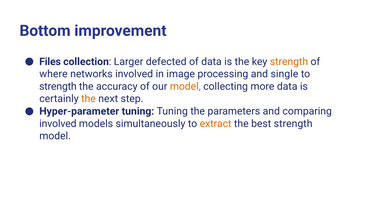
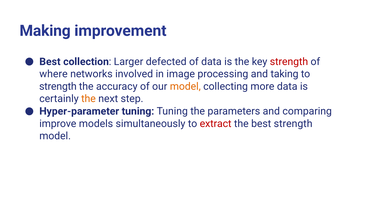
Bottom: Bottom -> Making
Files at (50, 62): Files -> Best
strength at (289, 62) colour: orange -> red
single: single -> taking
involved at (58, 124): involved -> improve
extract colour: orange -> red
